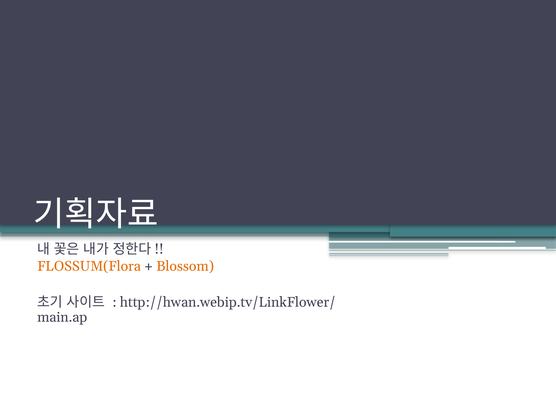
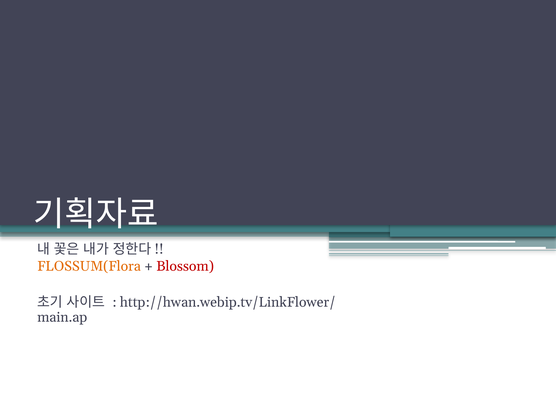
Blossom colour: orange -> red
